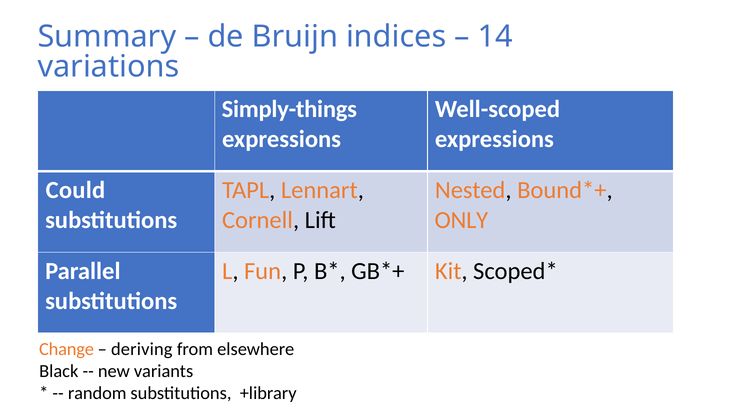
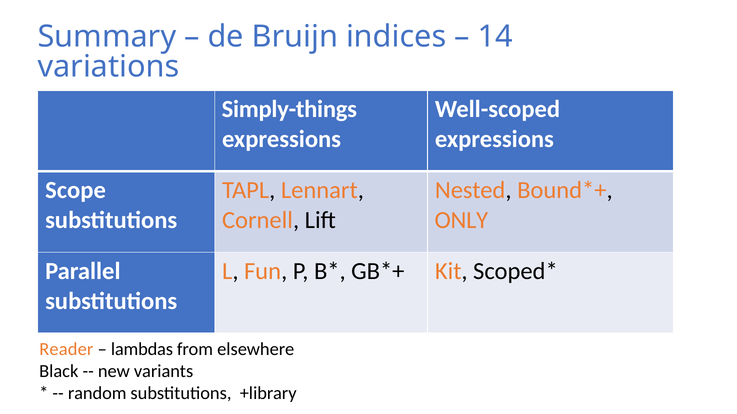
Could: Could -> Scope
Change: Change -> Reader
deriving: deriving -> lambdas
